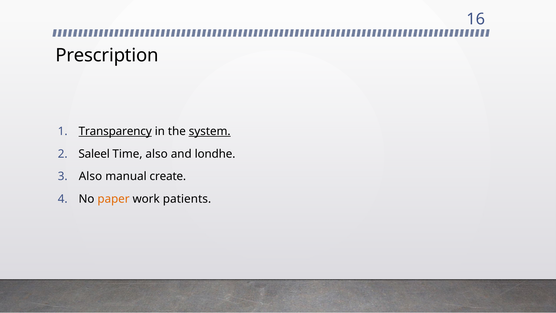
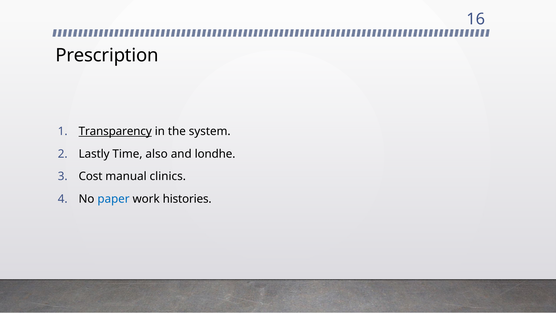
system underline: present -> none
Saleel: Saleel -> Lastly
Also at (90, 176): Also -> Cost
create: create -> clinics
paper colour: orange -> blue
patients: patients -> histories
